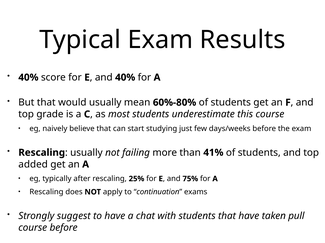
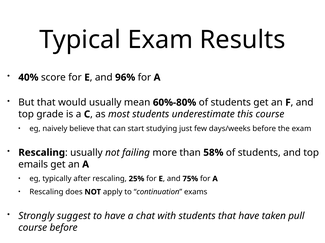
and 40%: 40% -> 96%
41%: 41% -> 58%
added: added -> emails
